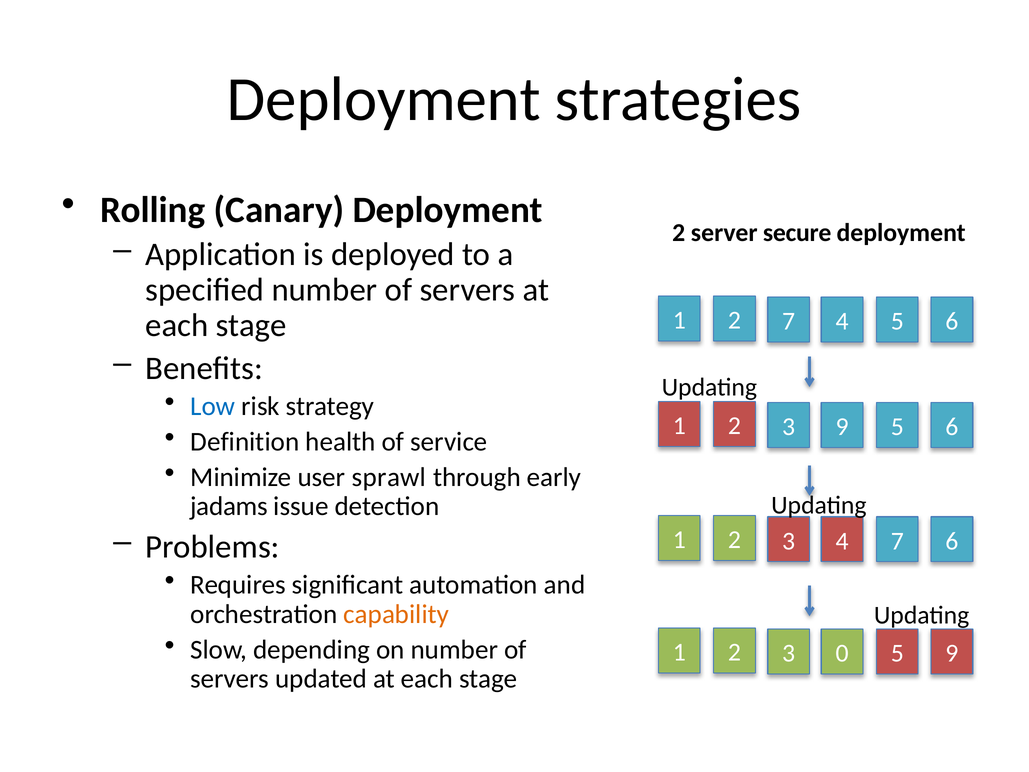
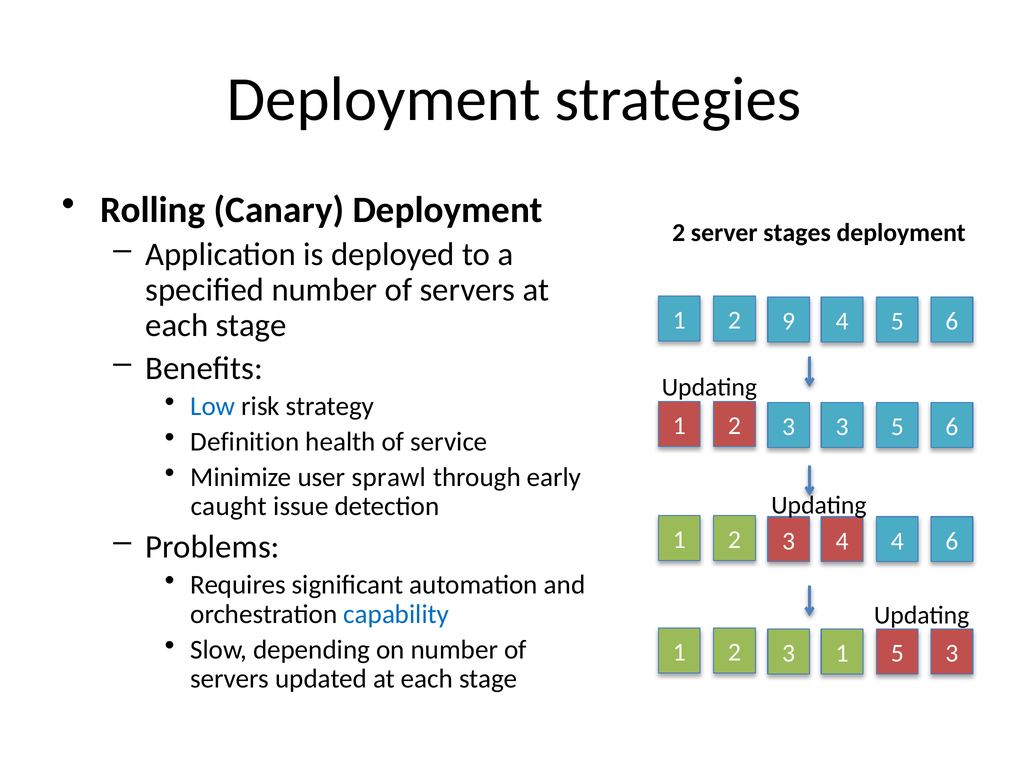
secure: secure -> stages
2 7: 7 -> 9
3 9: 9 -> 3
jadams: jadams -> caught
4 7: 7 -> 4
capability colour: orange -> blue
2 3 0: 0 -> 1
5 9: 9 -> 3
